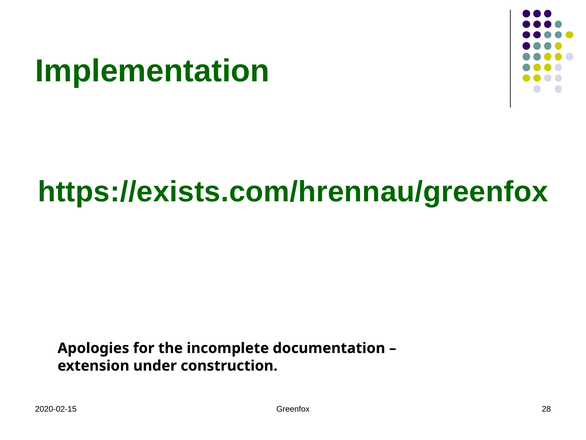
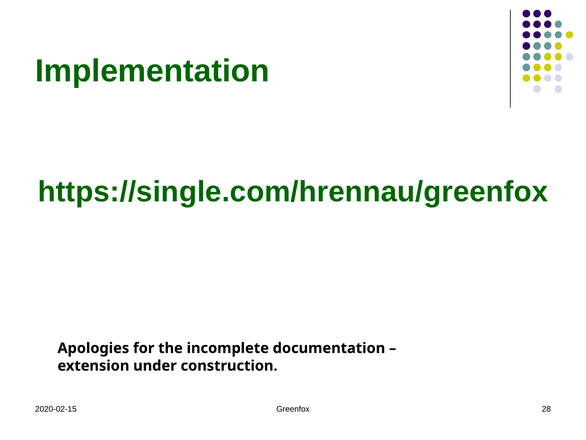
https://exists.com/hrennau/greenfox: https://exists.com/hrennau/greenfox -> https://single.com/hrennau/greenfox
